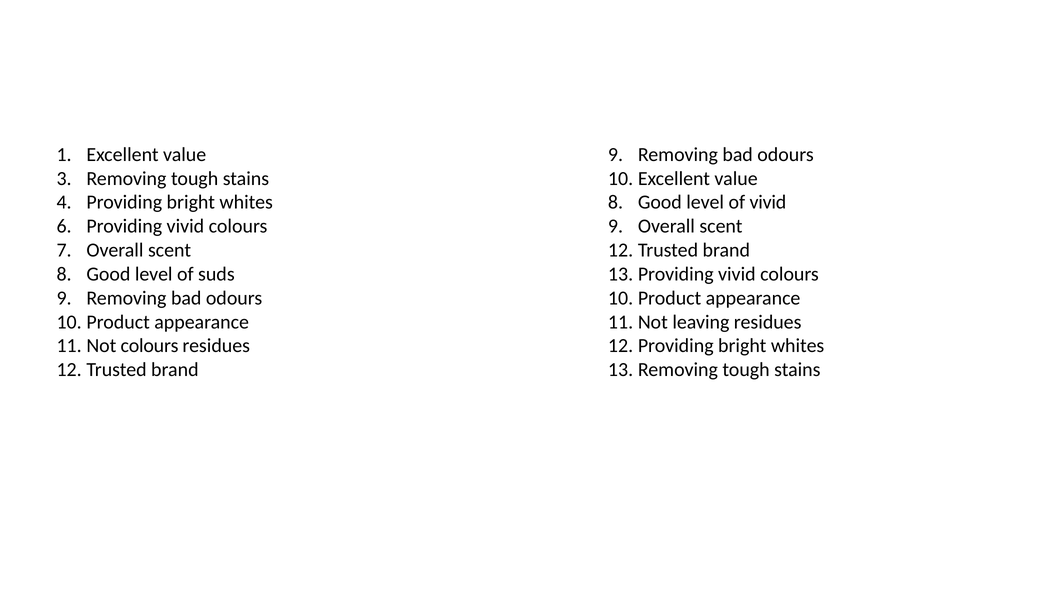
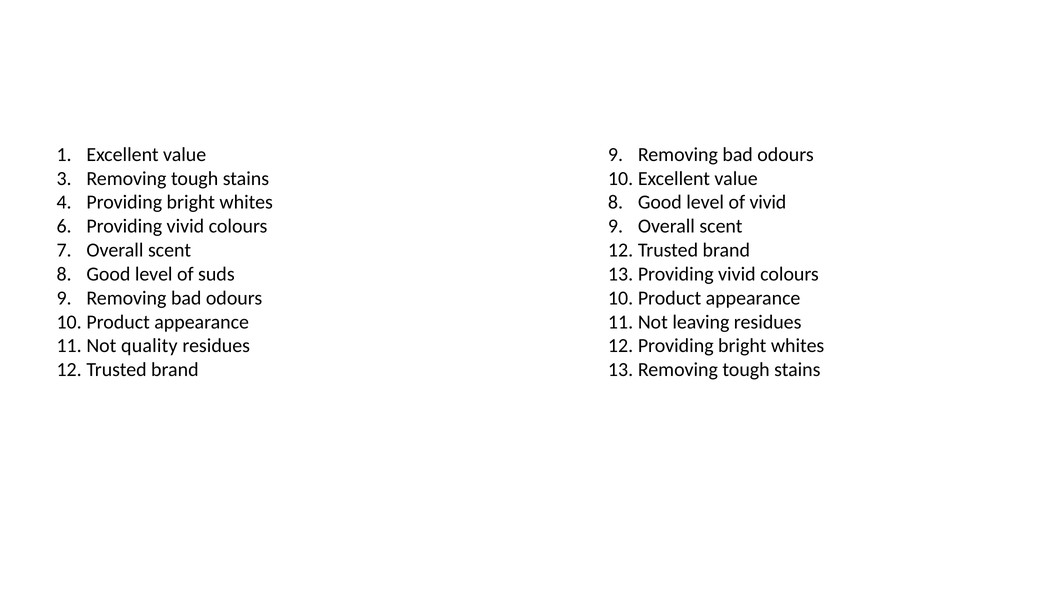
colours at (150, 346): colours -> quality
